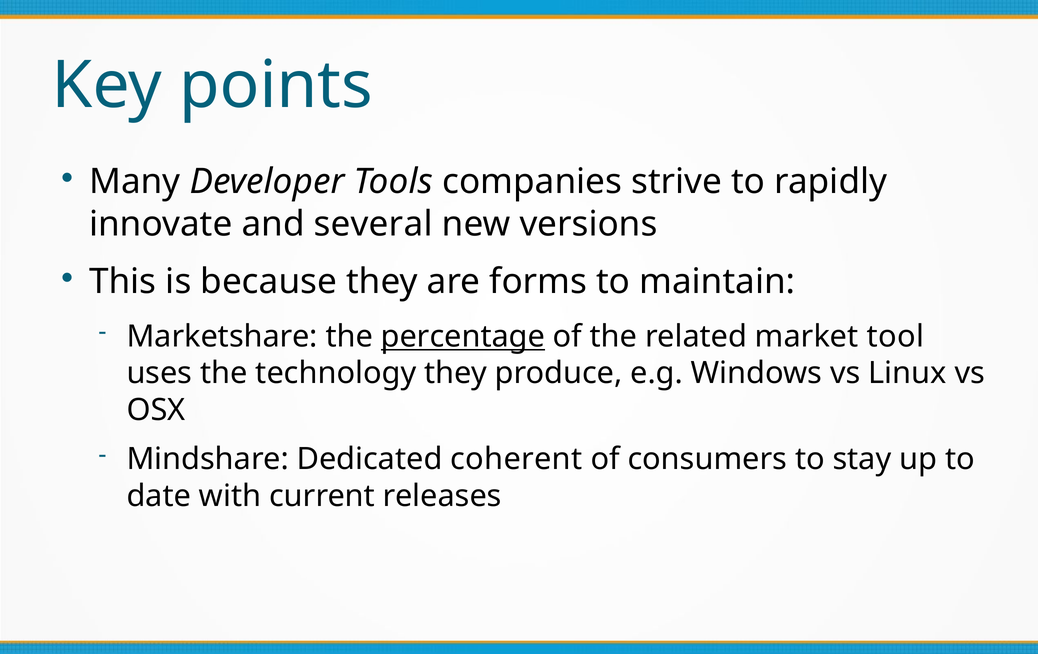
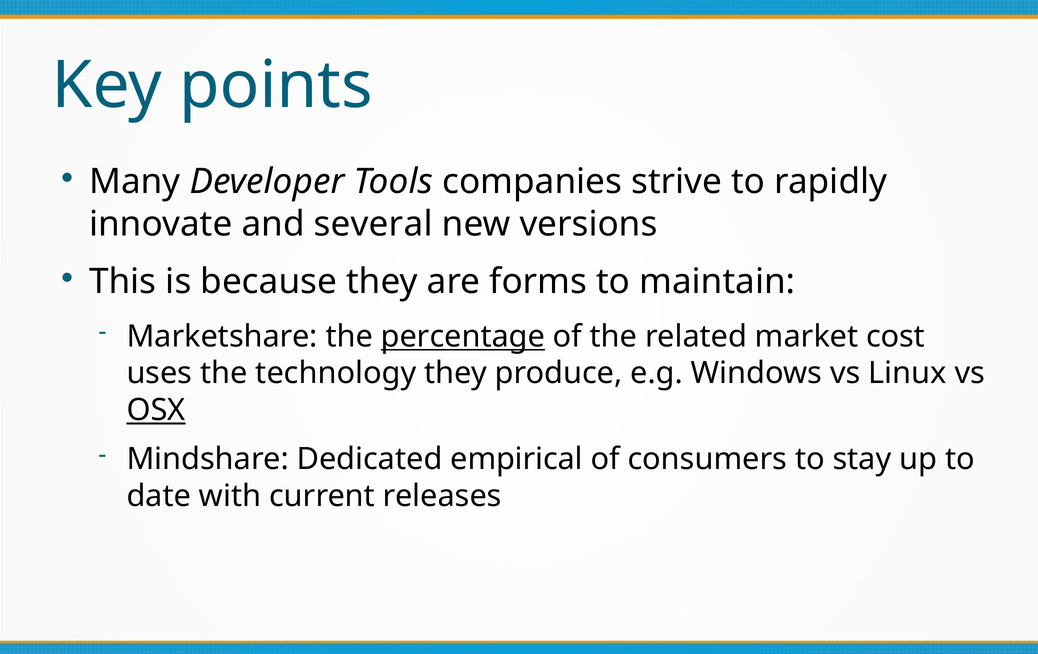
tool: tool -> cost
OSX underline: none -> present
coherent: coherent -> empirical
